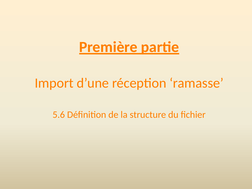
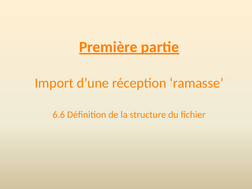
5.6: 5.6 -> 6.6
